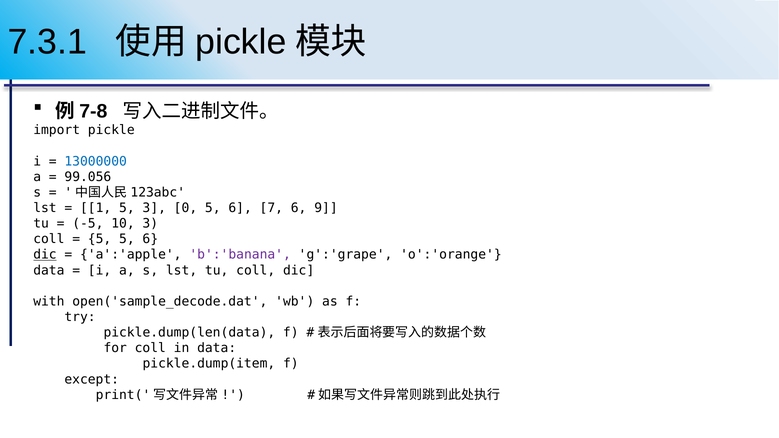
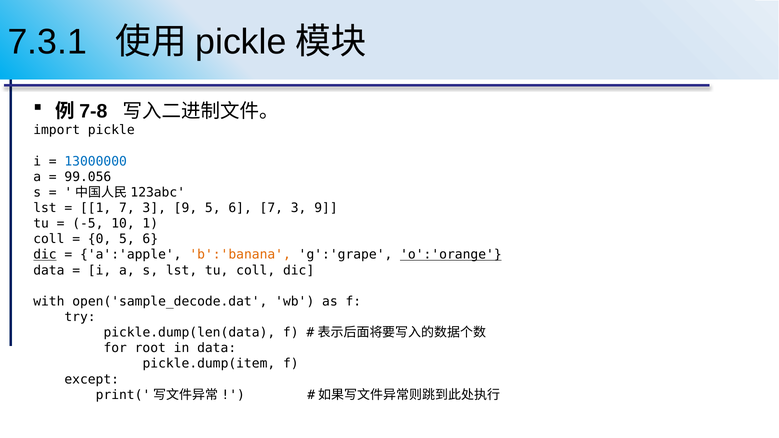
1 5: 5 -> 7
0 at (185, 208): 0 -> 9
6 7 6: 6 -> 3
10 3: 3 -> 1
5 at (100, 239): 5 -> 0
b':'banana colour: purple -> orange
o':'orange underline: none -> present
for coll: coll -> root
